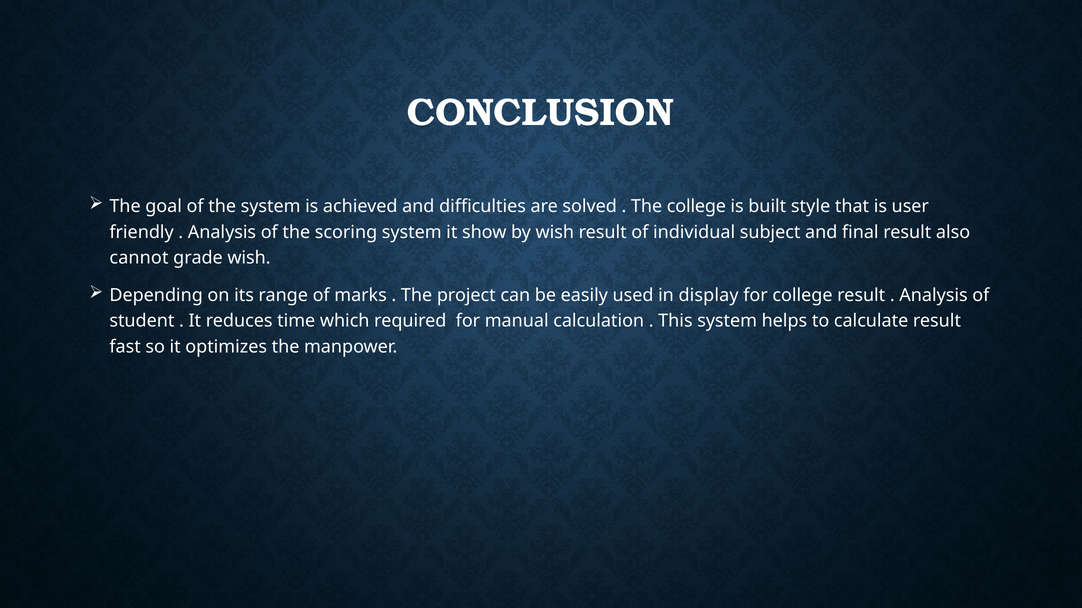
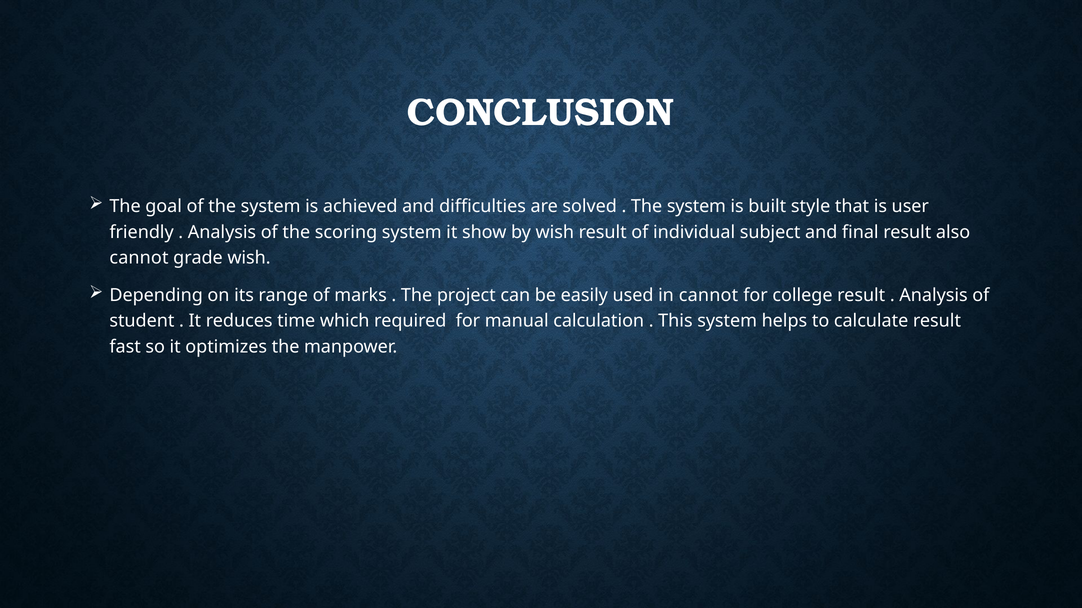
college at (696, 206): college -> system
in display: display -> cannot
